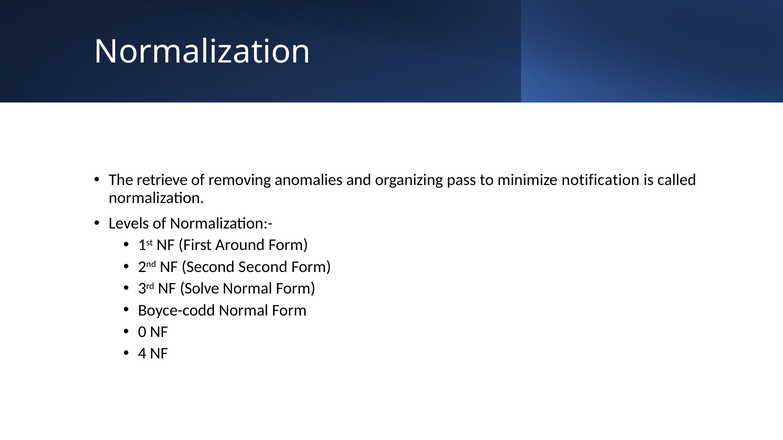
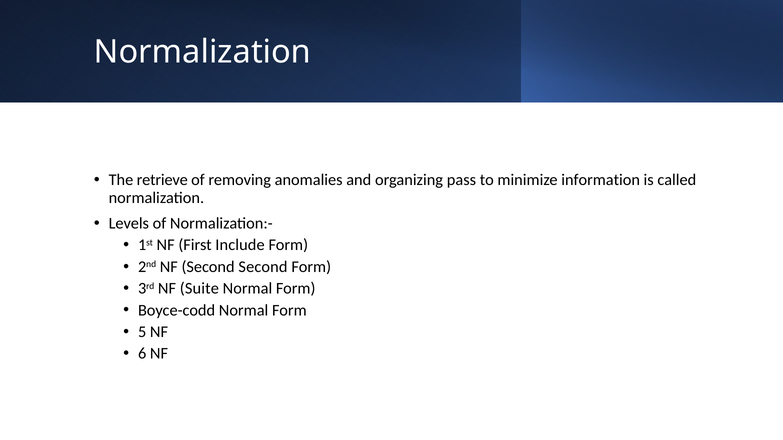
notification: notification -> information
Around: Around -> Include
Solve: Solve -> Suite
0: 0 -> 5
4: 4 -> 6
